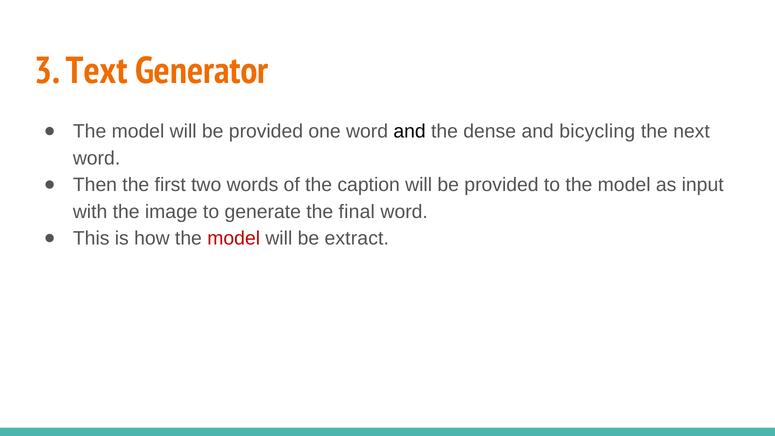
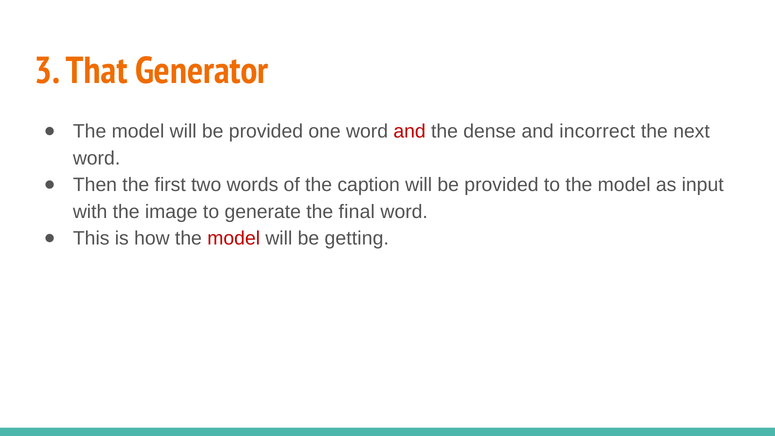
Text: Text -> That
and at (410, 132) colour: black -> red
bicycling: bicycling -> incorrect
extract: extract -> getting
